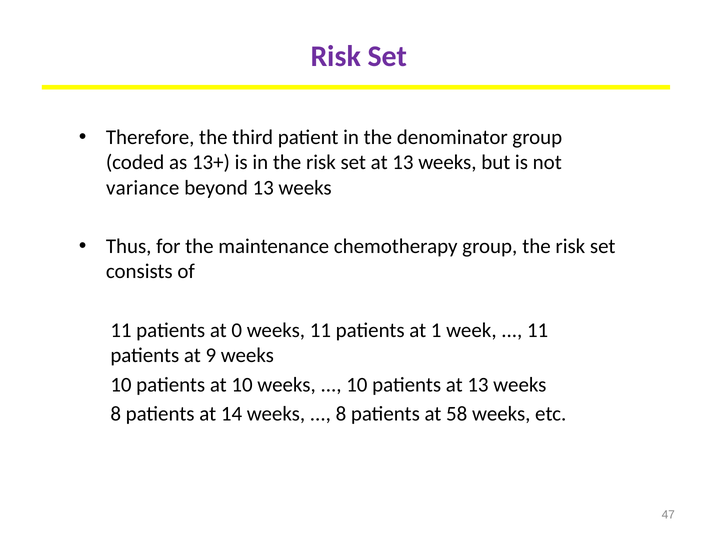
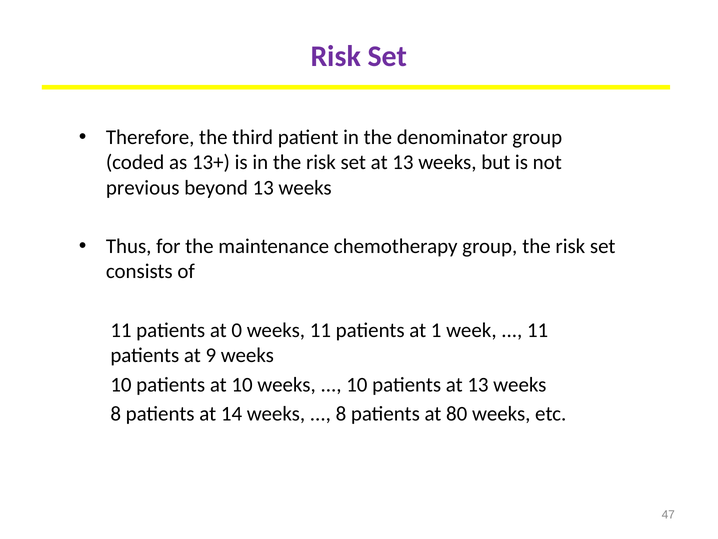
variance: variance -> previous
58: 58 -> 80
